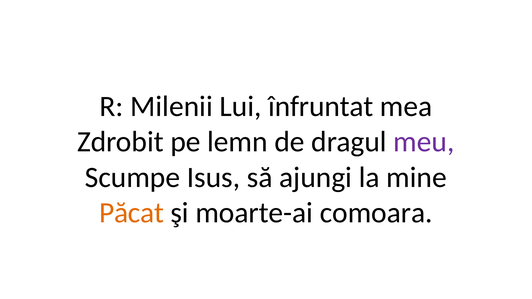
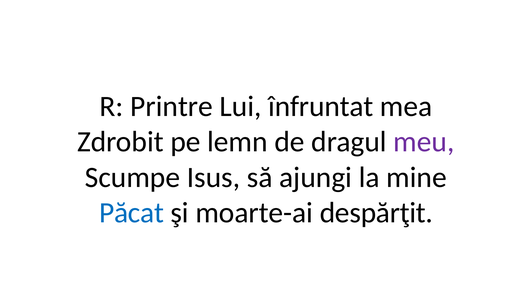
Milenii: Milenii -> Printre
Păcat colour: orange -> blue
comoara: comoara -> despărţit
